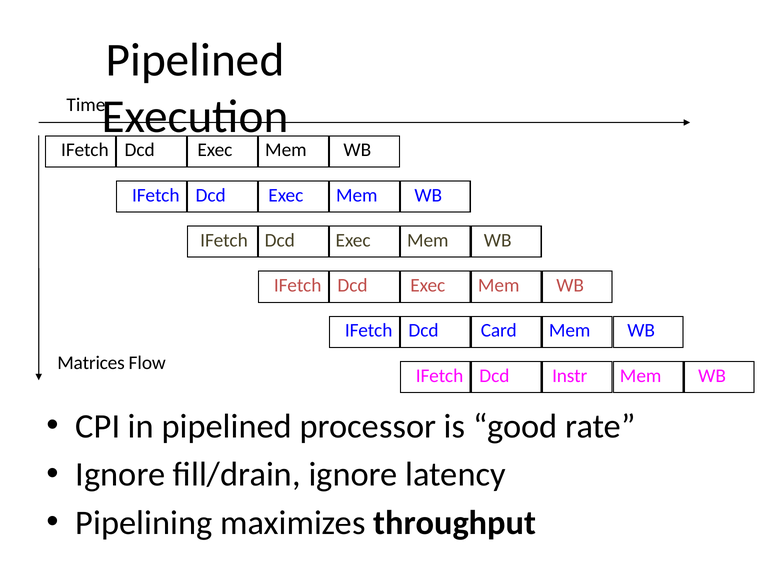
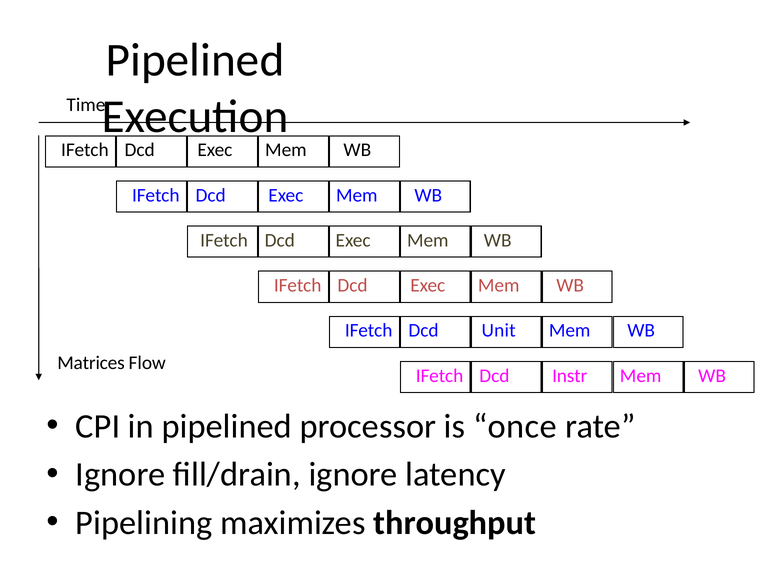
Card: Card -> Unit
good: good -> once
